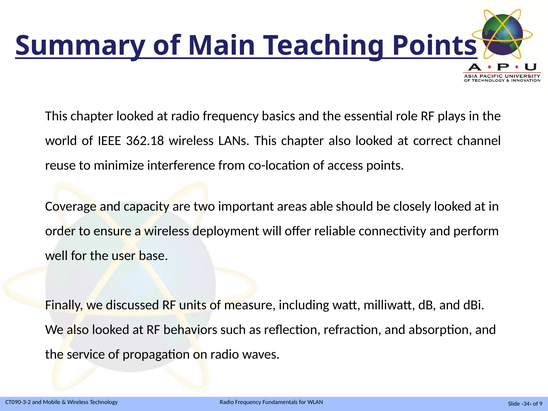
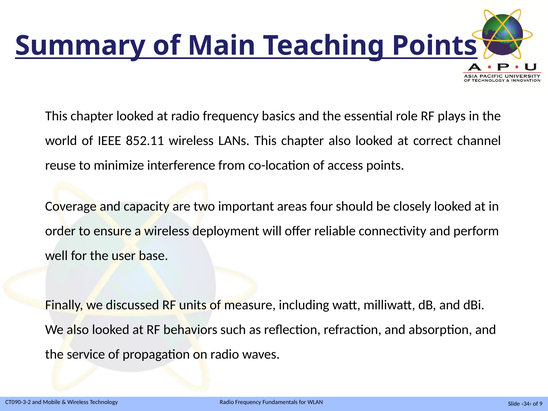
362.18: 362.18 -> 852.11
able: able -> four
